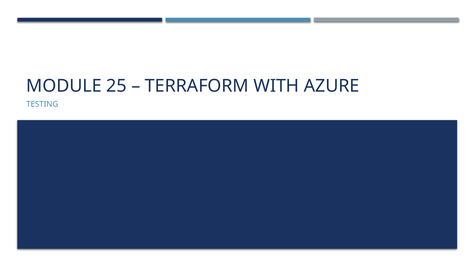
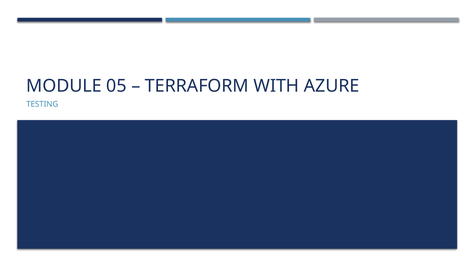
25: 25 -> 05
